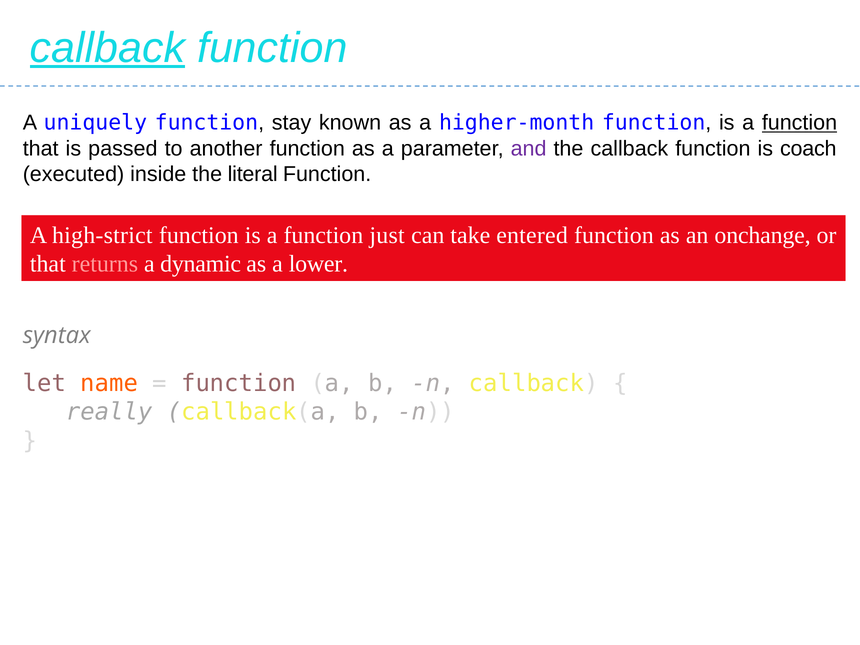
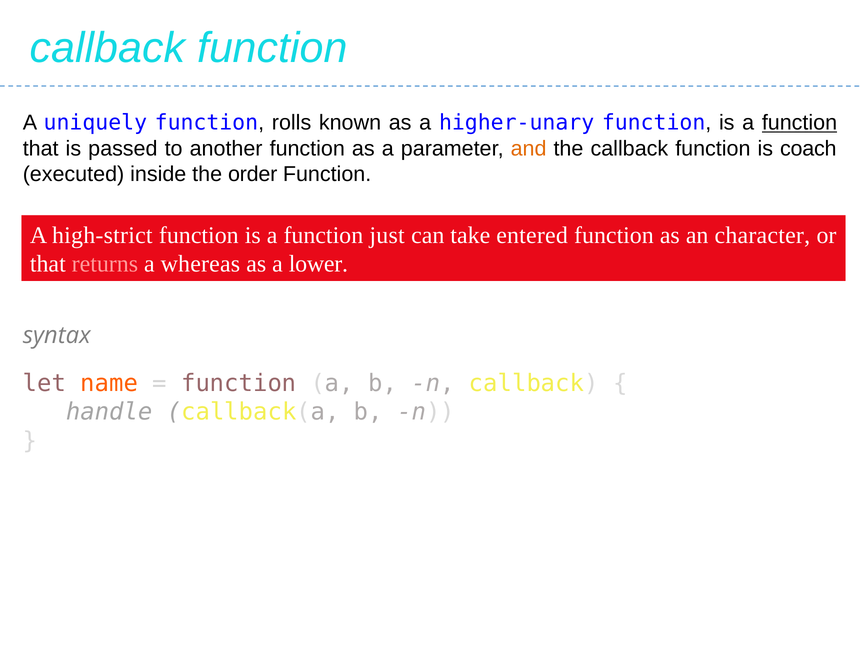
callback at (108, 48) underline: present -> none
stay: stay -> rolls
higher-month: higher-month -> higher-unary
and colour: purple -> orange
literal: literal -> order
onchange: onchange -> character
dynamic: dynamic -> whereas
really: really -> handle
